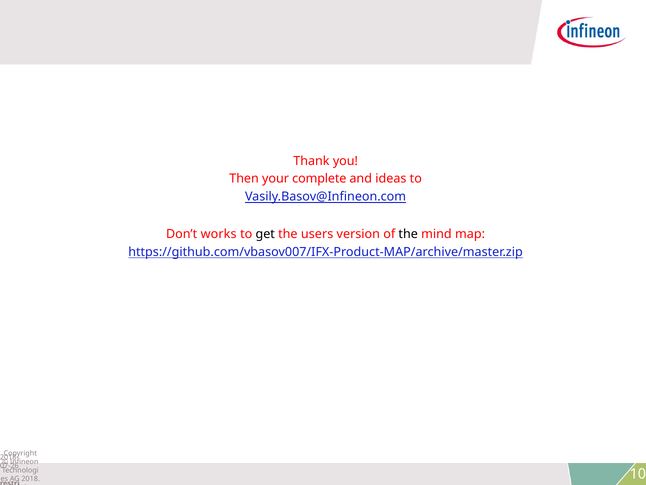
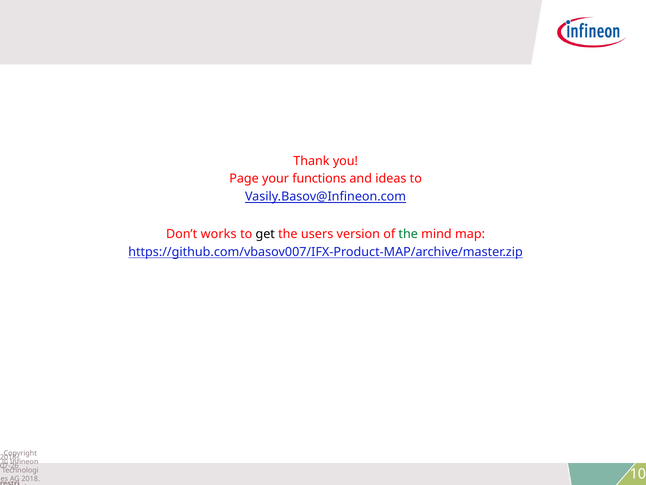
Then: Then -> Page
complete: complete -> functions
the at (408, 234) colour: black -> green
